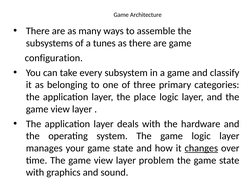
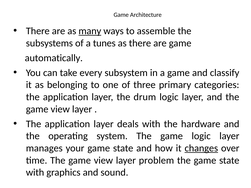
many underline: none -> present
configuration: configuration -> automatically
place: place -> drum
